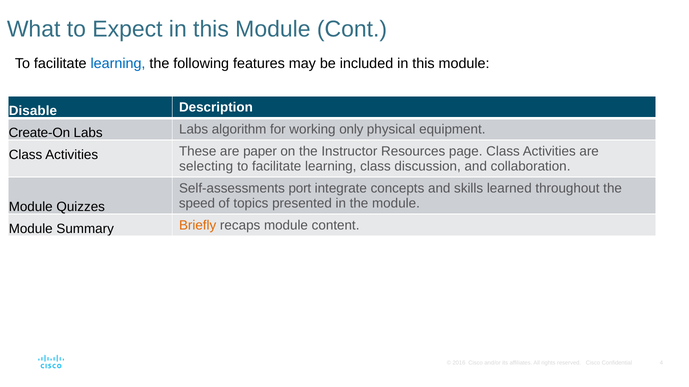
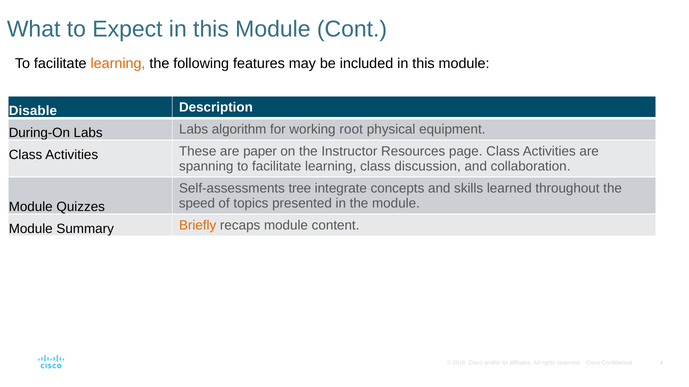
learning at (118, 63) colour: blue -> orange
Create-On: Create-On -> During-On
only: only -> root
selecting: selecting -> spanning
port: port -> tree
